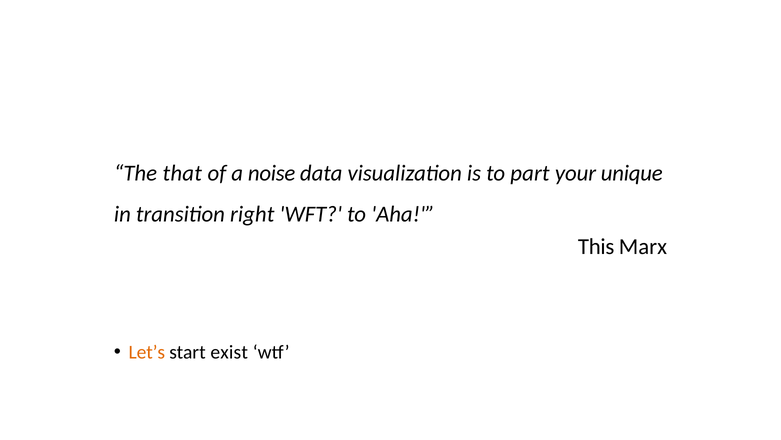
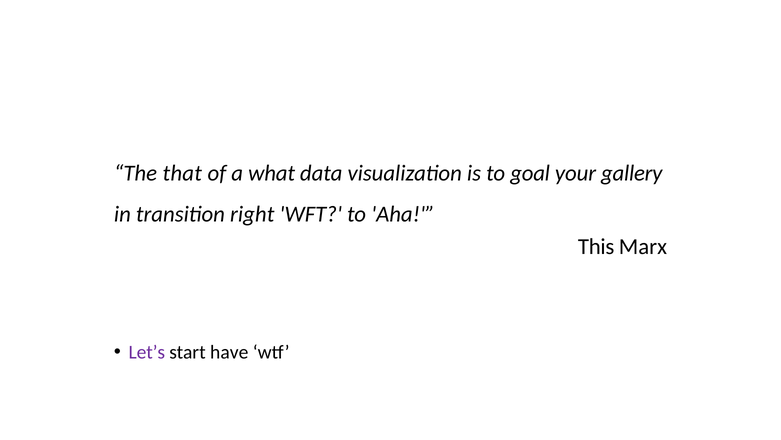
noise: noise -> what
part: part -> goal
unique: unique -> gallery
Let’s colour: orange -> purple
exist: exist -> have
